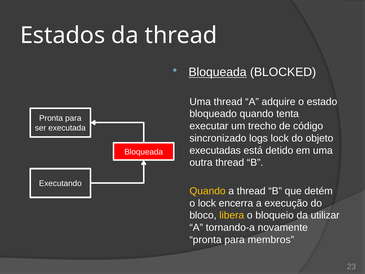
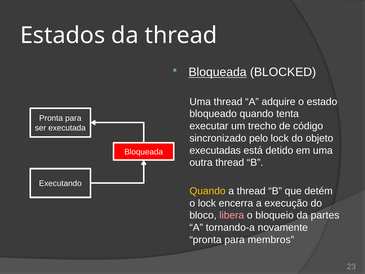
logs: logs -> pelo
libera colour: yellow -> pink
utilizar: utilizar -> partes
